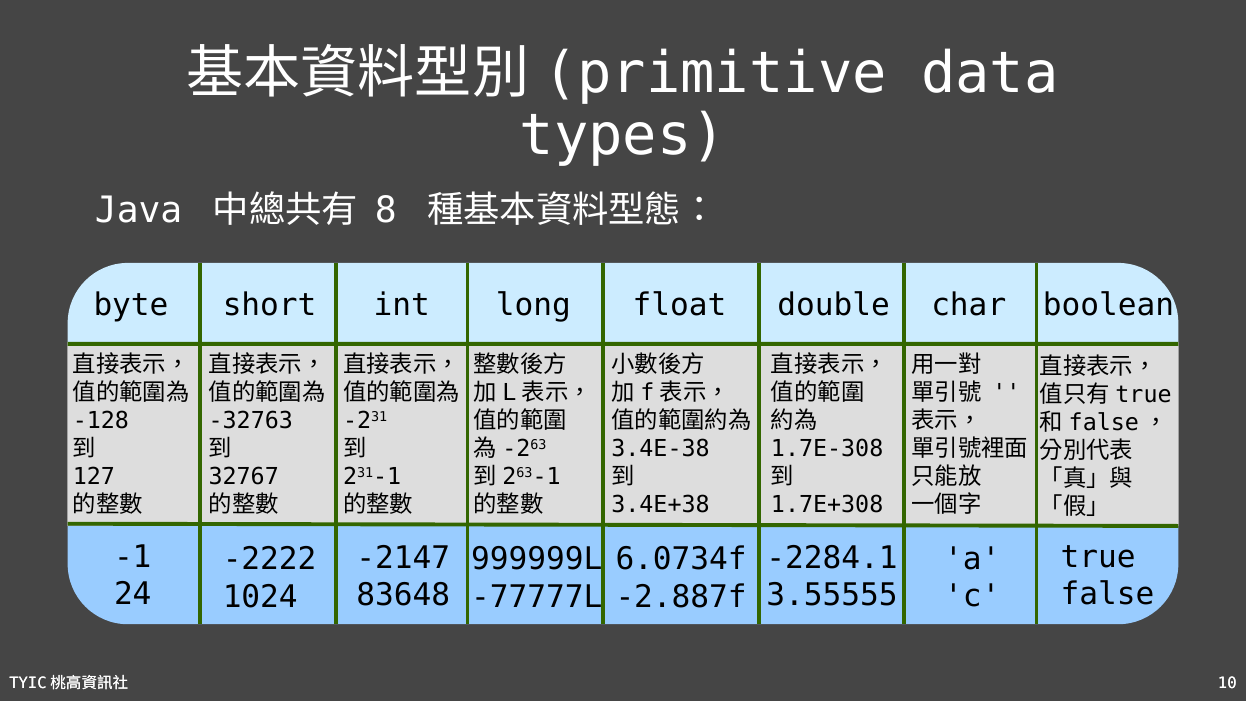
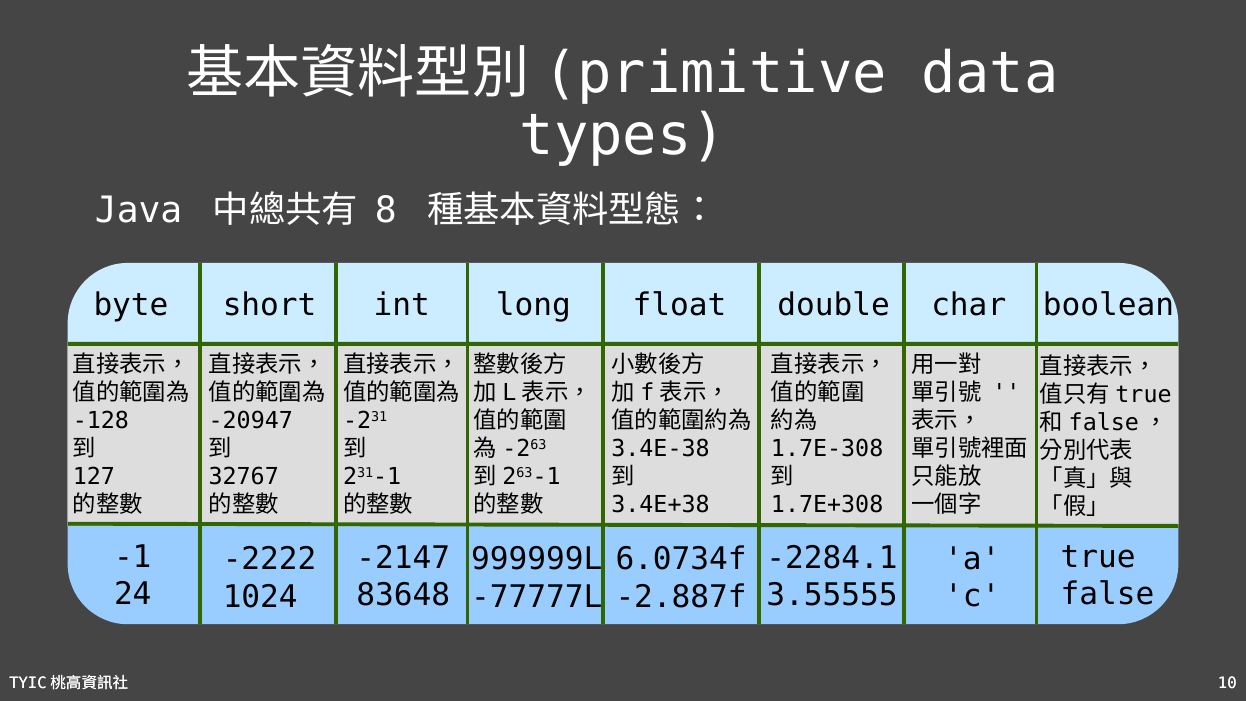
-32763: -32763 -> -20947
